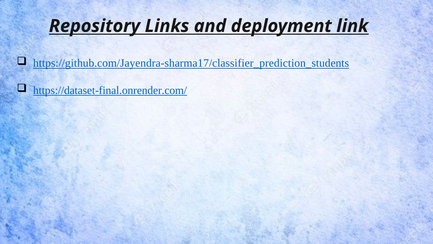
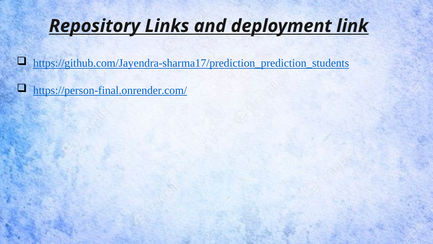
https://github.com/Jayendra-sharma17/classifier_prediction_students: https://github.com/Jayendra-sharma17/classifier_prediction_students -> https://github.com/Jayendra-sharma17/prediction_prediction_students
https://dataset-final.onrender.com/: https://dataset-final.onrender.com/ -> https://person-final.onrender.com/
